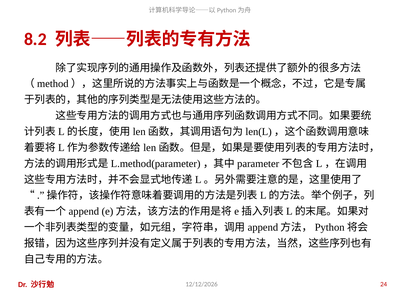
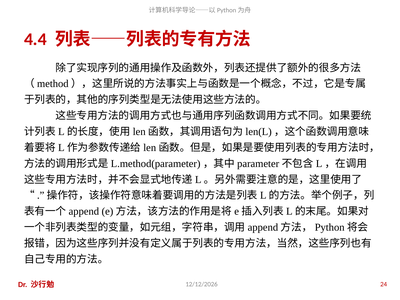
8.2: 8.2 -> 4.4
